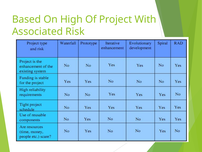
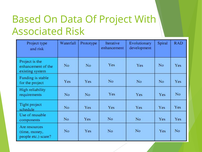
High: High -> Data
